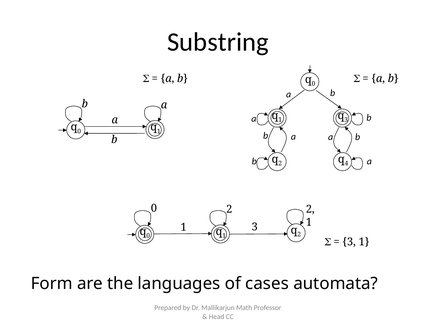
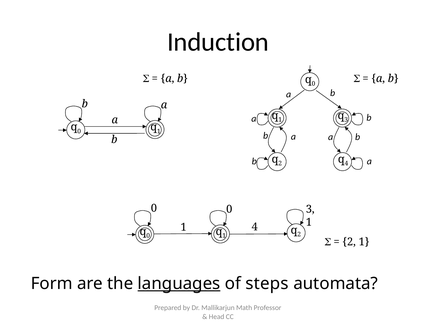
Substring: Substring -> Induction
0 2: 2 -> 0
2 at (310, 209): 2 -> 3
1 3: 3 -> 4
3 at (349, 242): 3 -> 2
languages underline: none -> present
cases: cases -> steps
